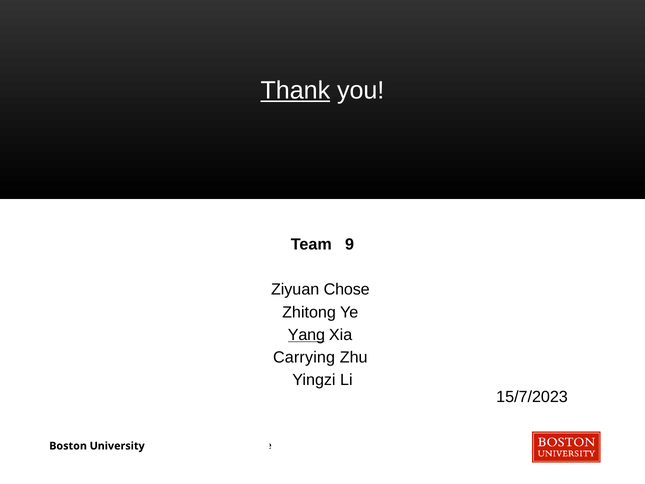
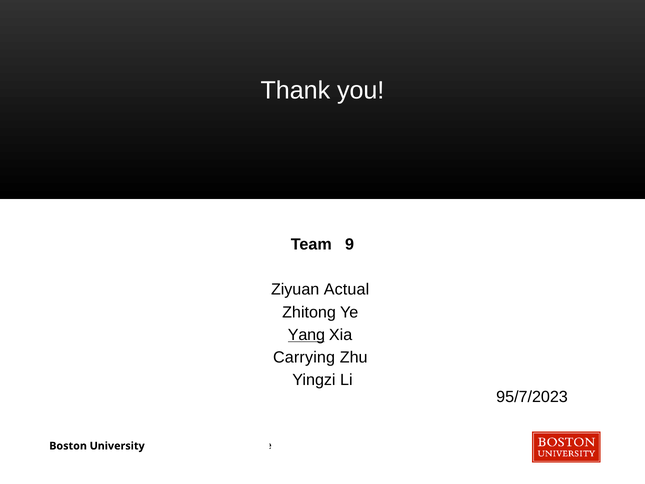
Thank underline: present -> none
Chose: Chose -> Actual
15/7/2023: 15/7/2023 -> 95/7/2023
